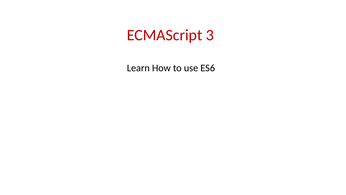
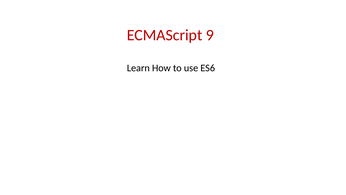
3: 3 -> 9
